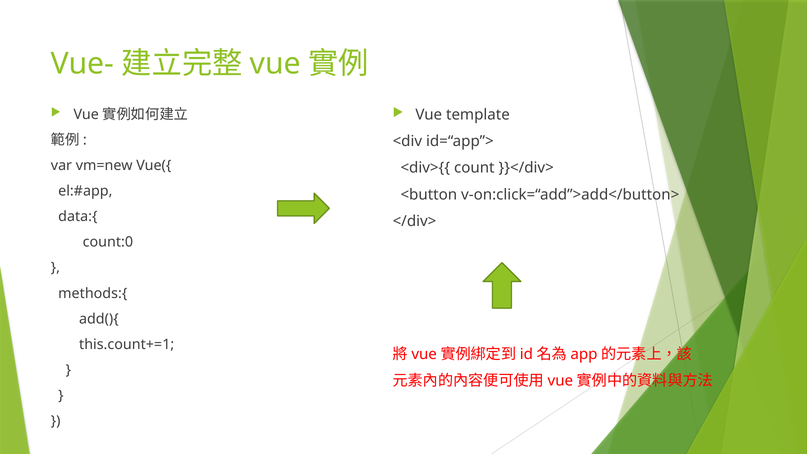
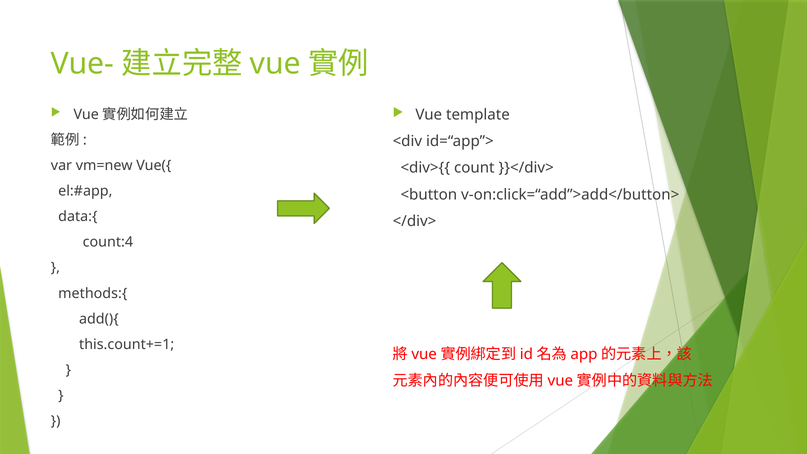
count:0: count:0 -> count:4
